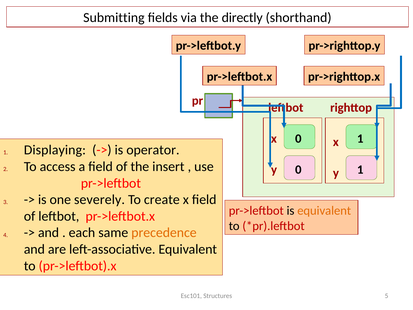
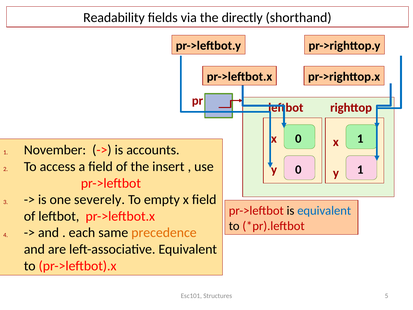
Submitting: Submitting -> Readability
Displaying: Displaying -> November
operator: operator -> accounts
create: create -> empty
equivalent at (324, 211) colour: orange -> blue
